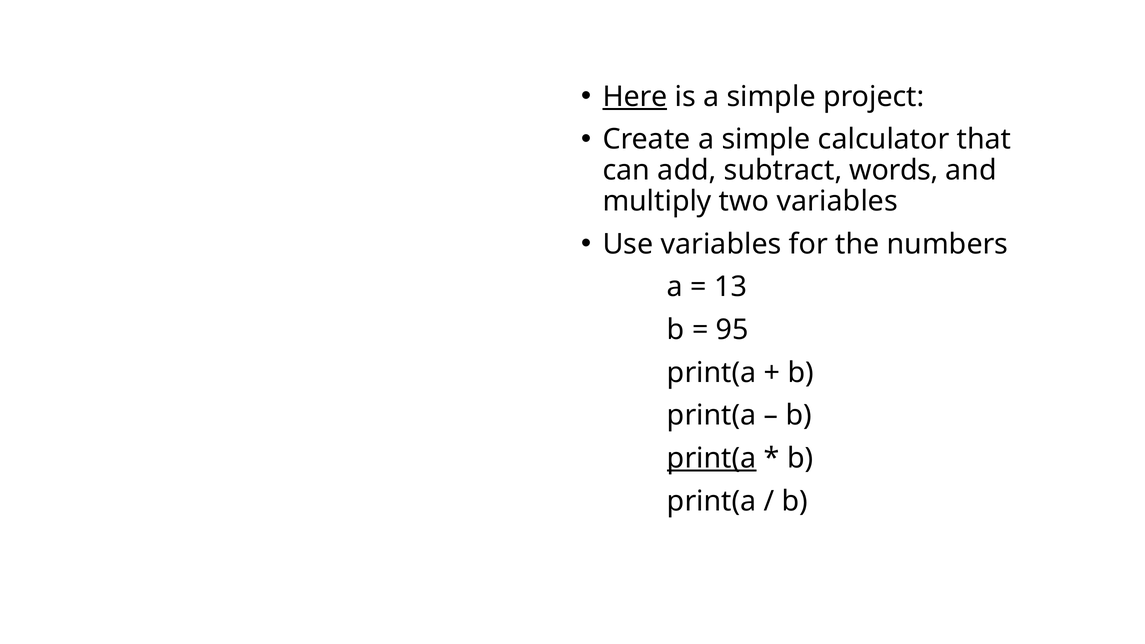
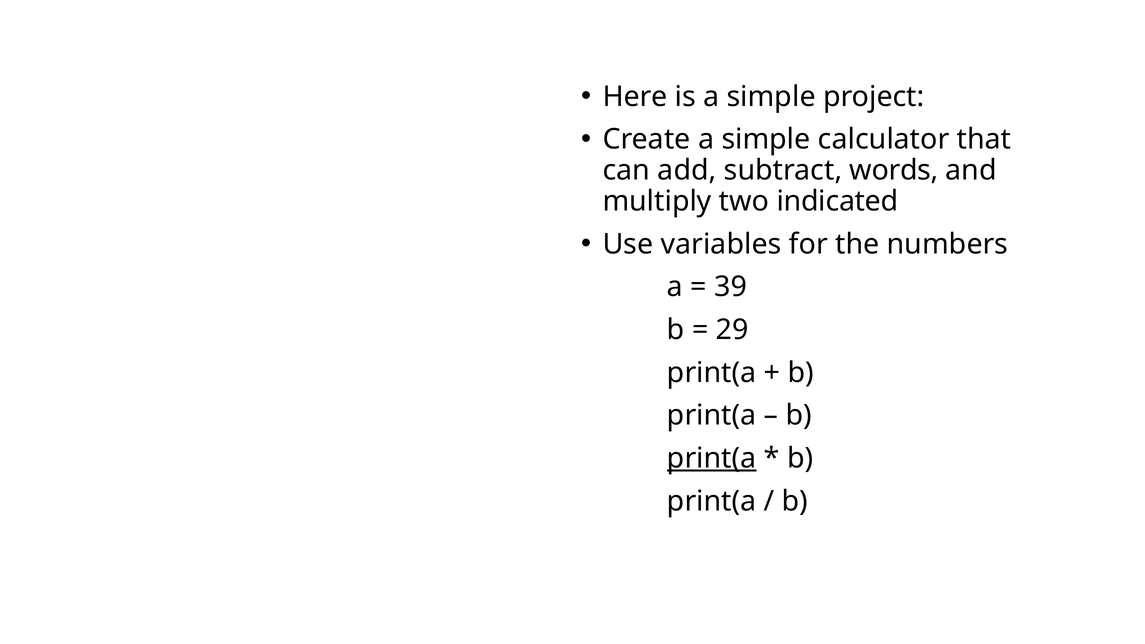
Here underline: present -> none
two variables: variables -> indicated
13: 13 -> 39
95: 95 -> 29
